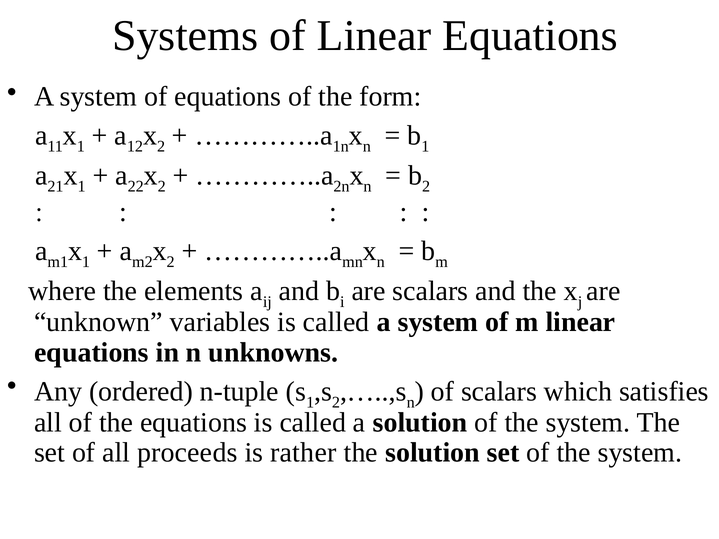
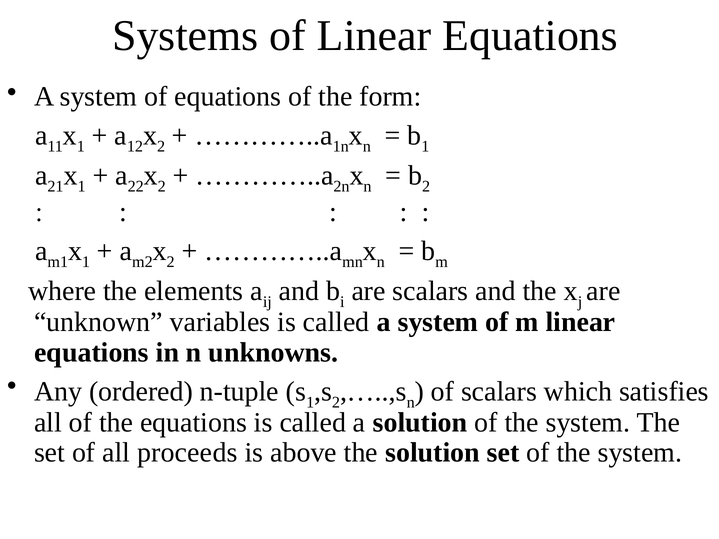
rather: rather -> above
